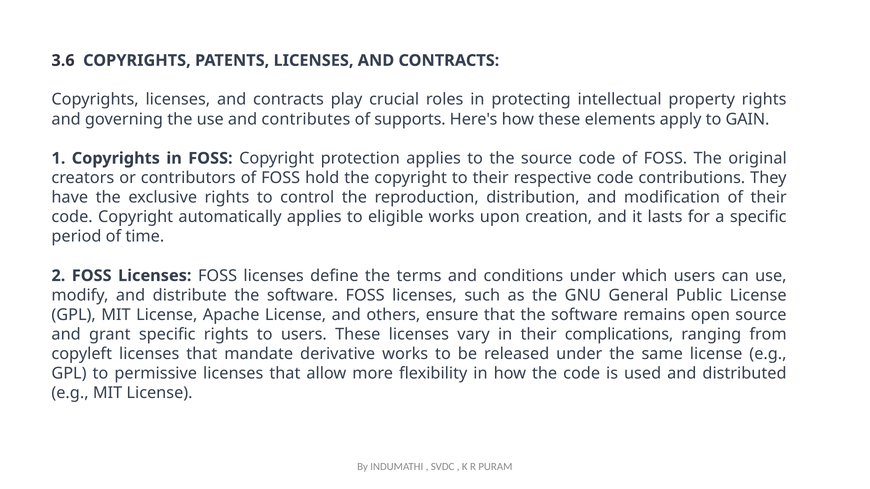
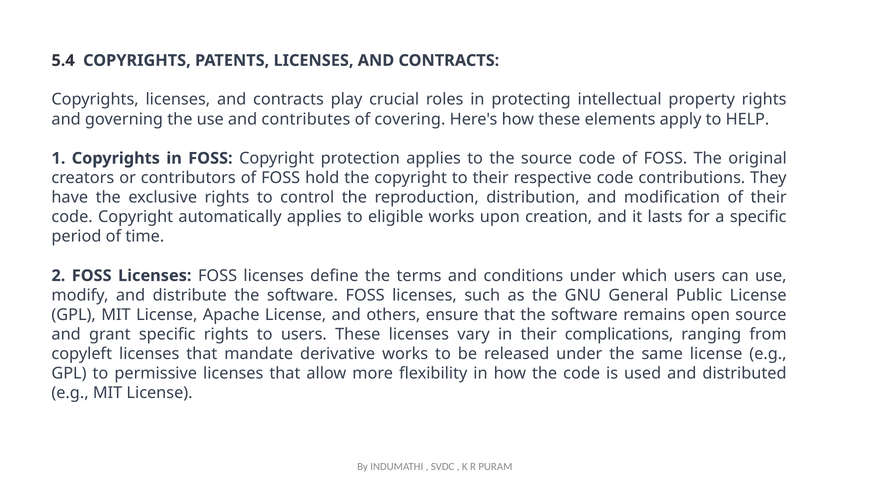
3.6: 3.6 -> 5.4
supports: supports -> covering
GAIN: GAIN -> HELP
